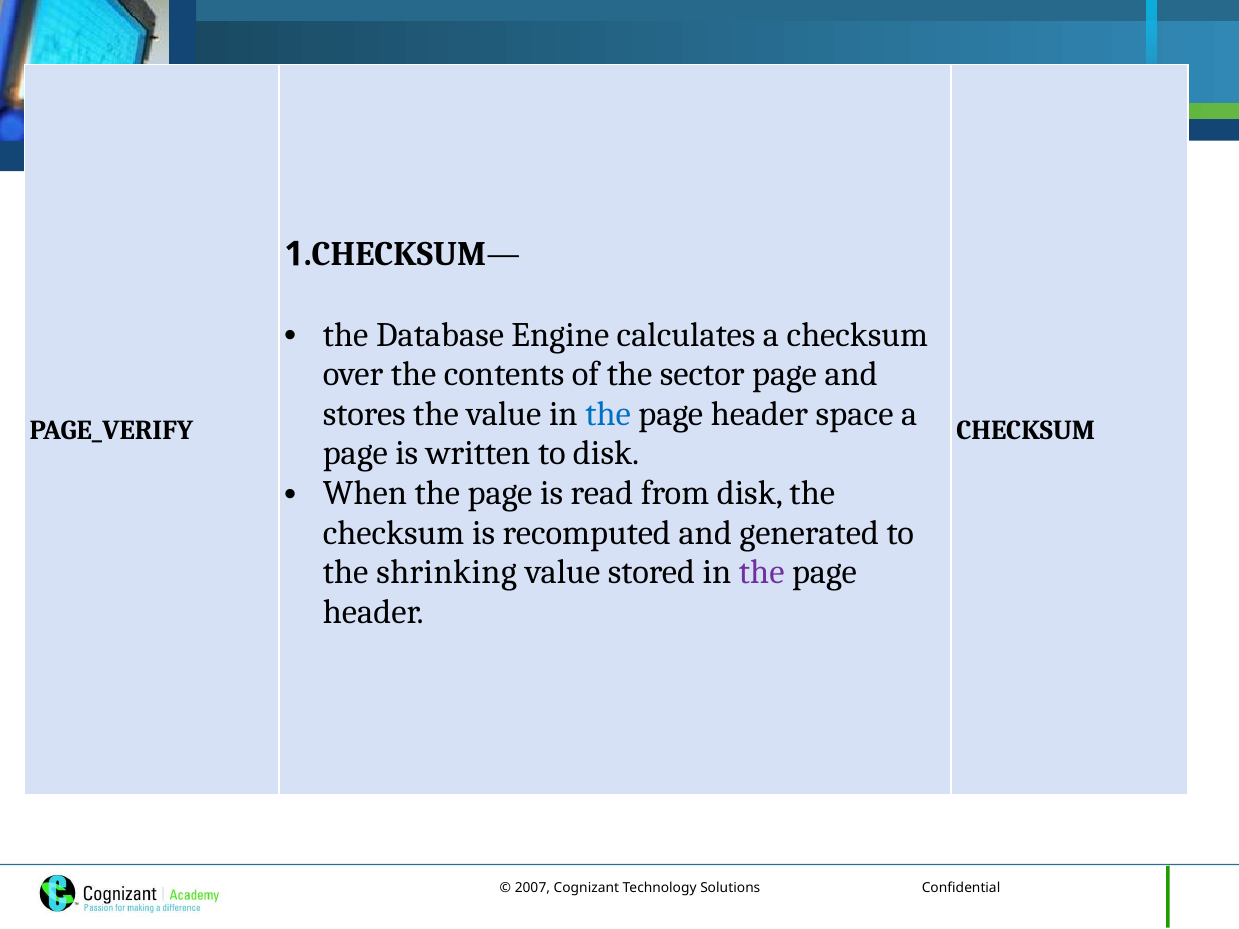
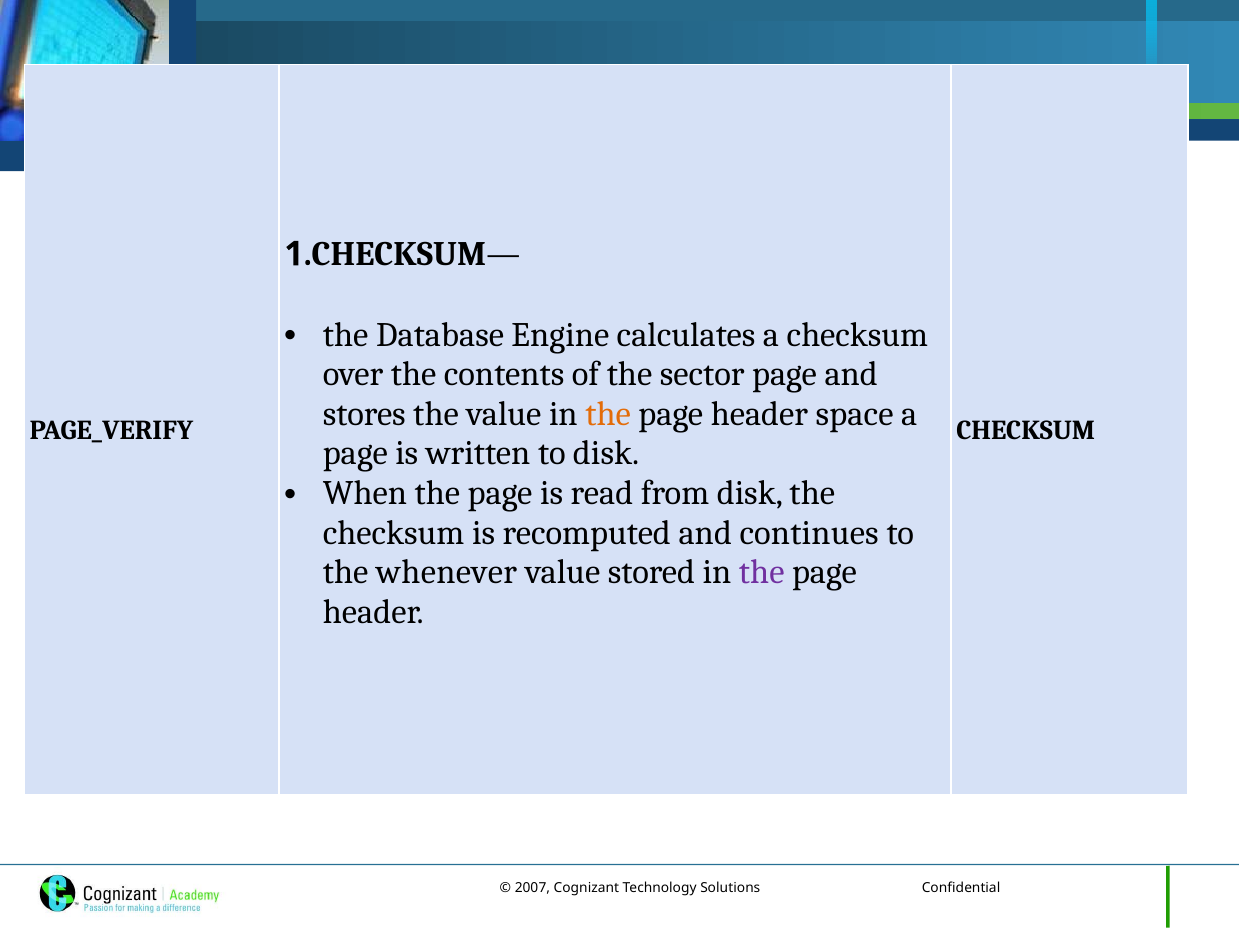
the at (608, 414) colour: blue -> orange
generated: generated -> continues
shrinking: shrinking -> whenever
